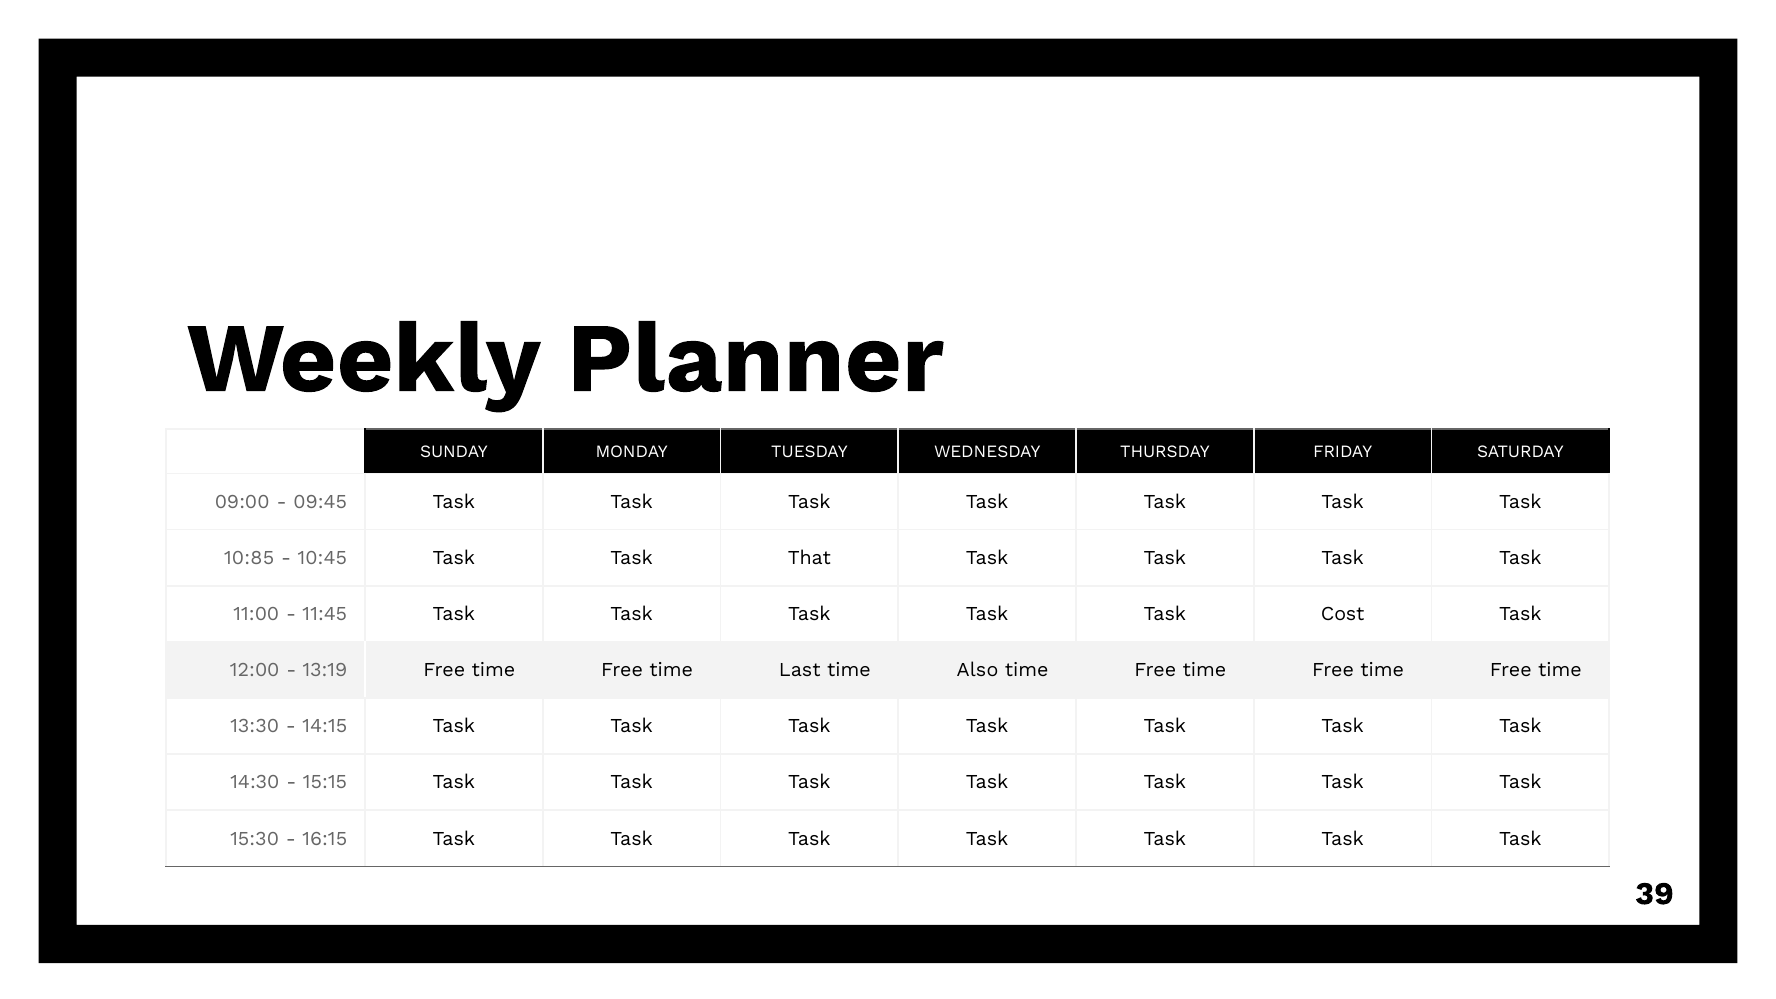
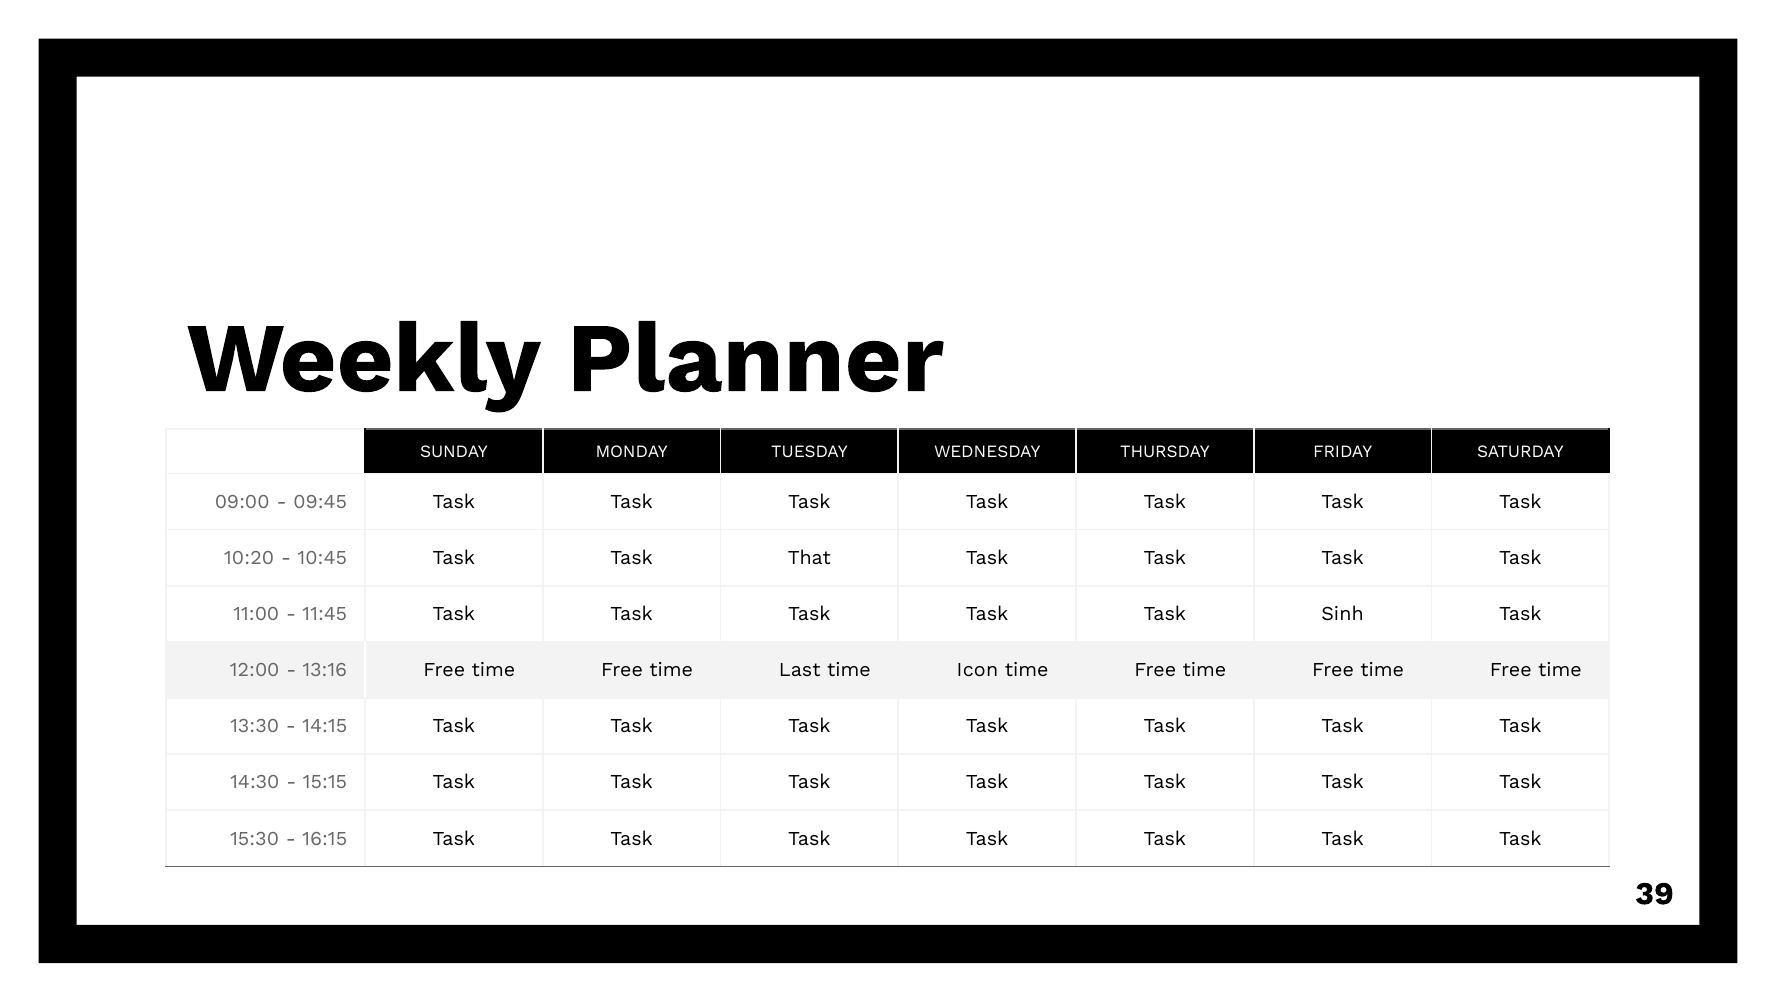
10:85: 10:85 -> 10:20
Cost: Cost -> Sinh
13:19: 13:19 -> 13:16
Also: Also -> Icon
